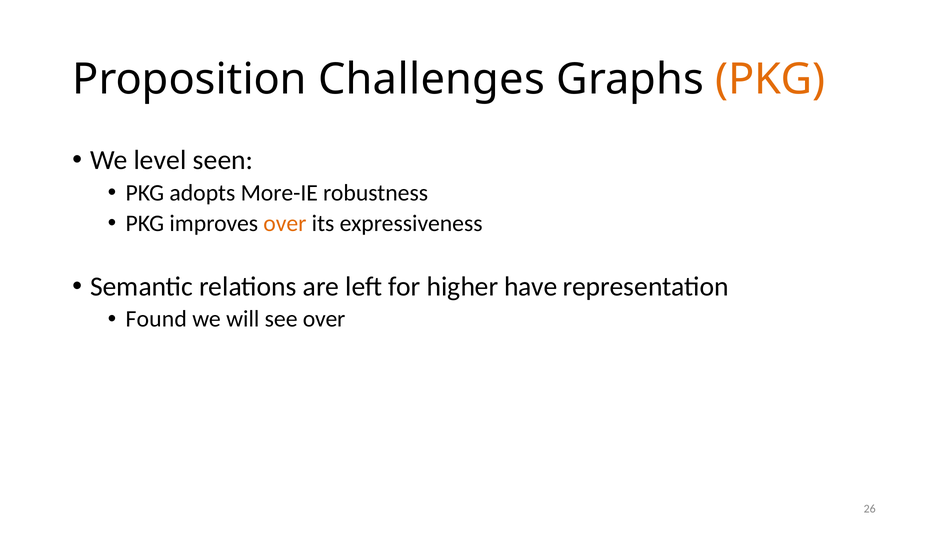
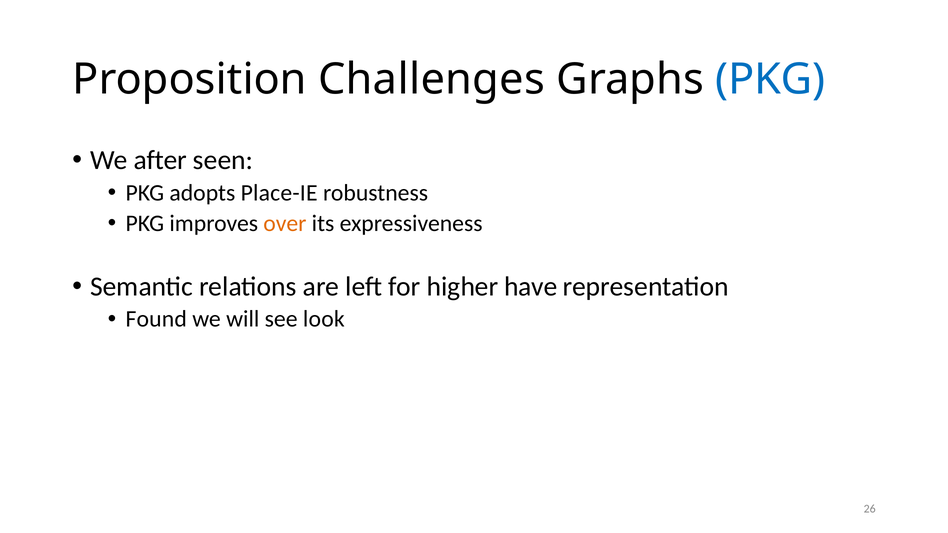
PKG at (770, 80) colour: orange -> blue
level: level -> after
More-IE: More-IE -> Place-IE
see over: over -> look
